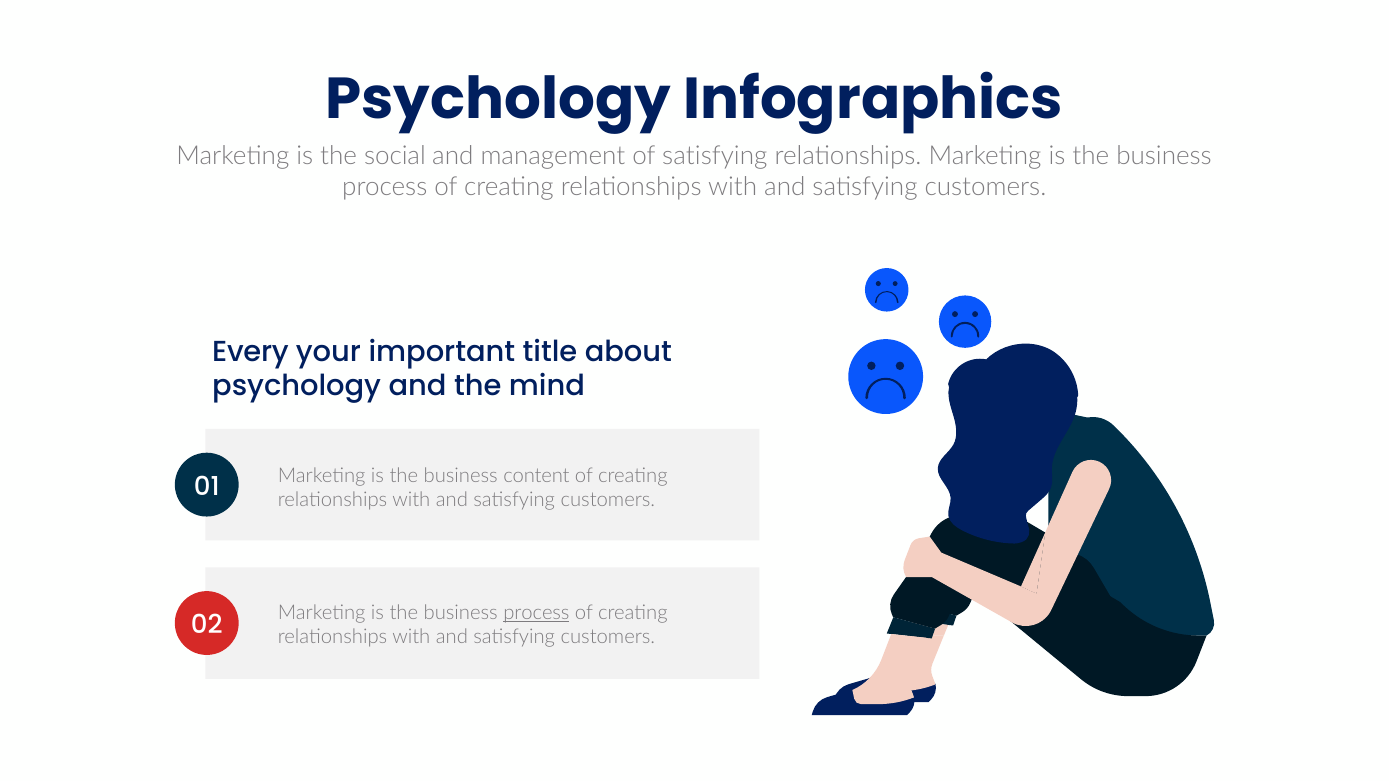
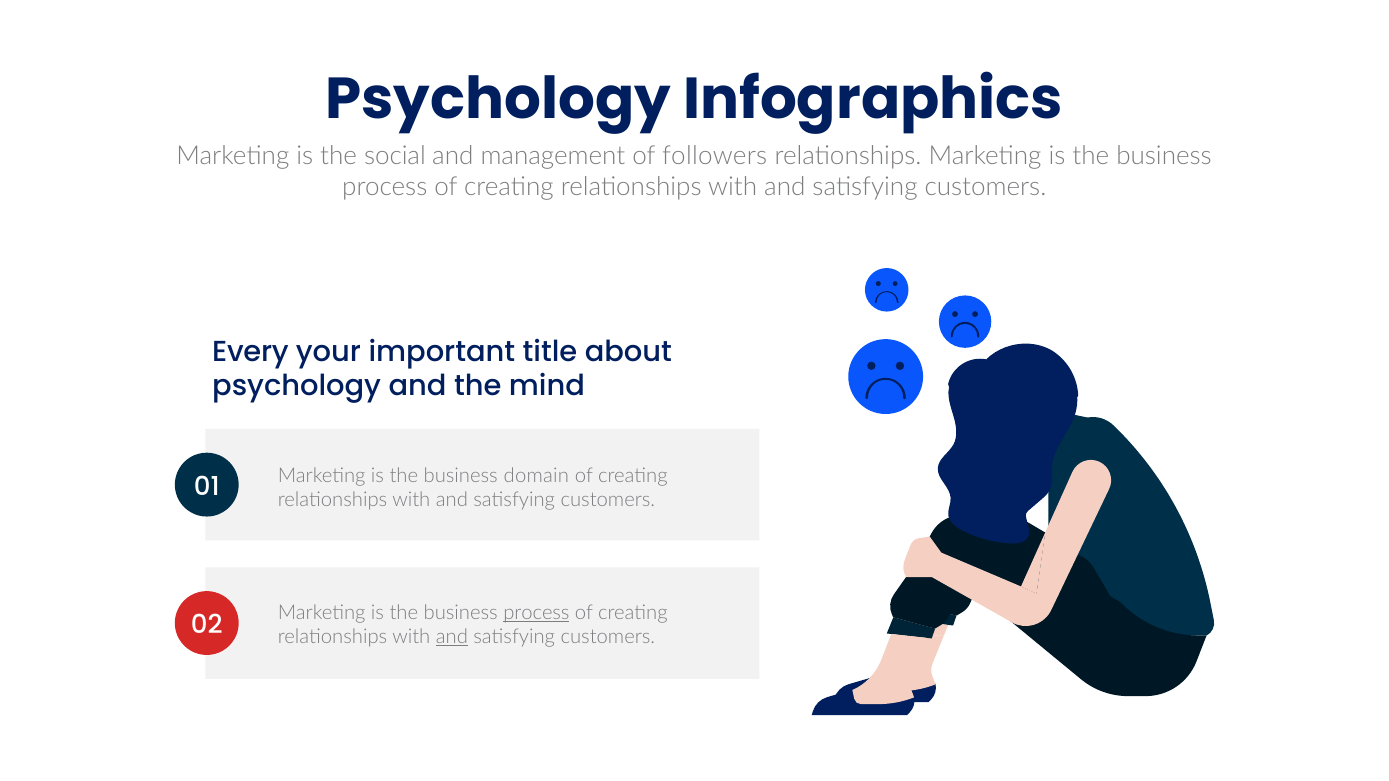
of satisfying: satisfying -> followers
content: content -> domain
and at (452, 637) underline: none -> present
